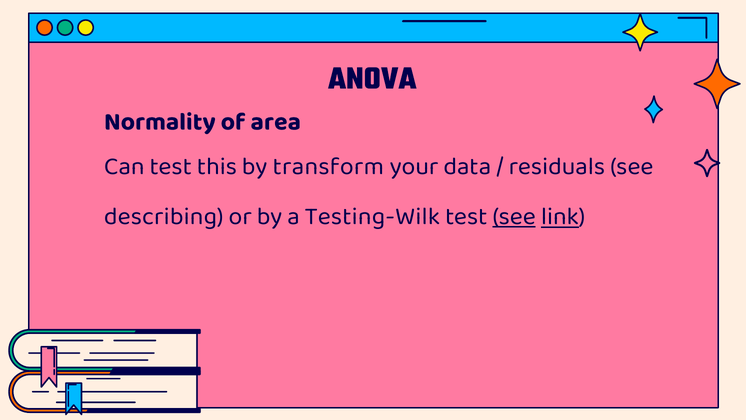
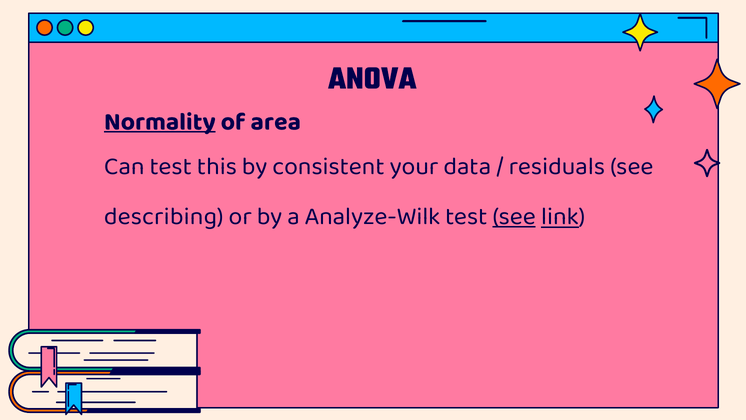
Normality underline: none -> present
transform: transform -> consistent
Testing-Wilk: Testing-Wilk -> Analyze-Wilk
